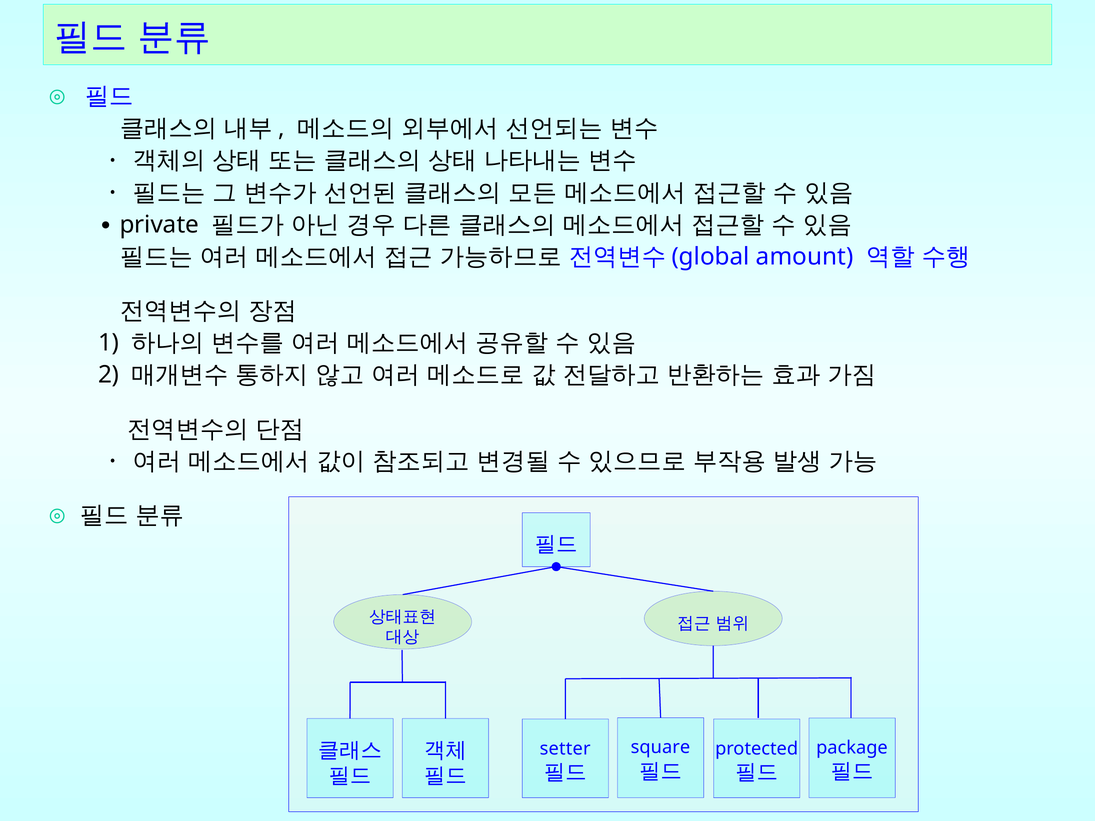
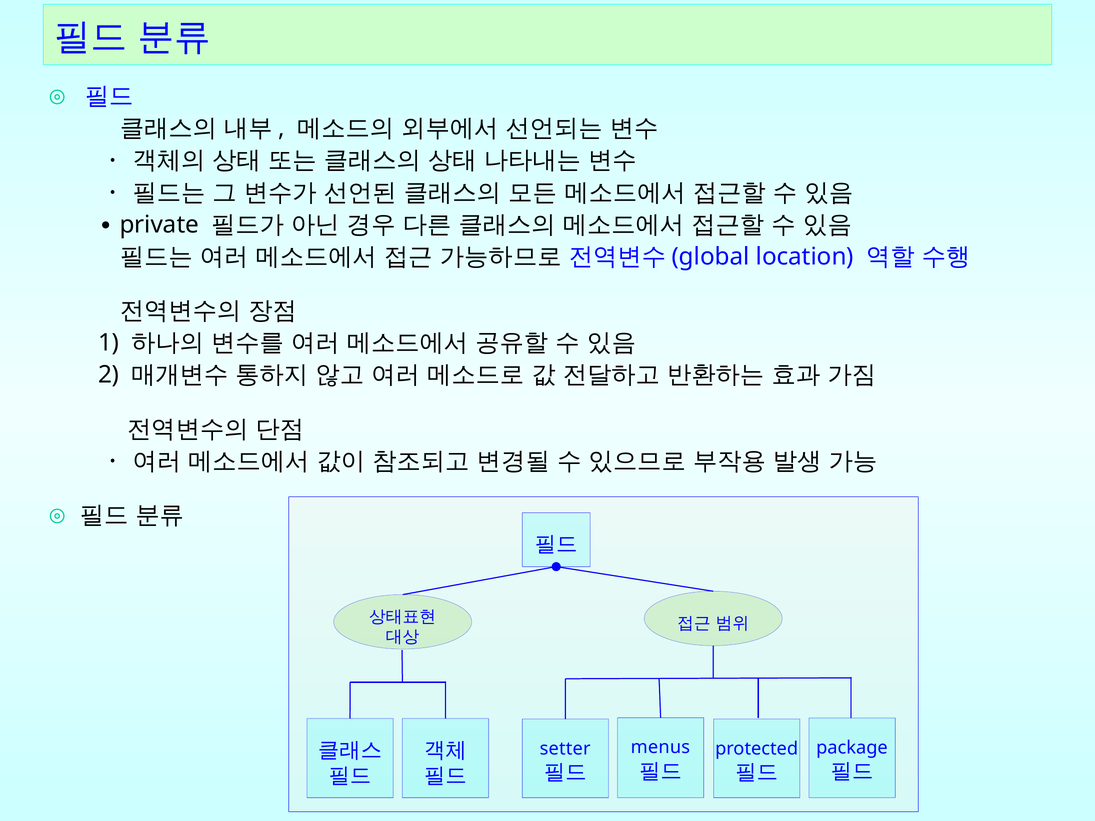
amount: amount -> location
square: square -> menus
